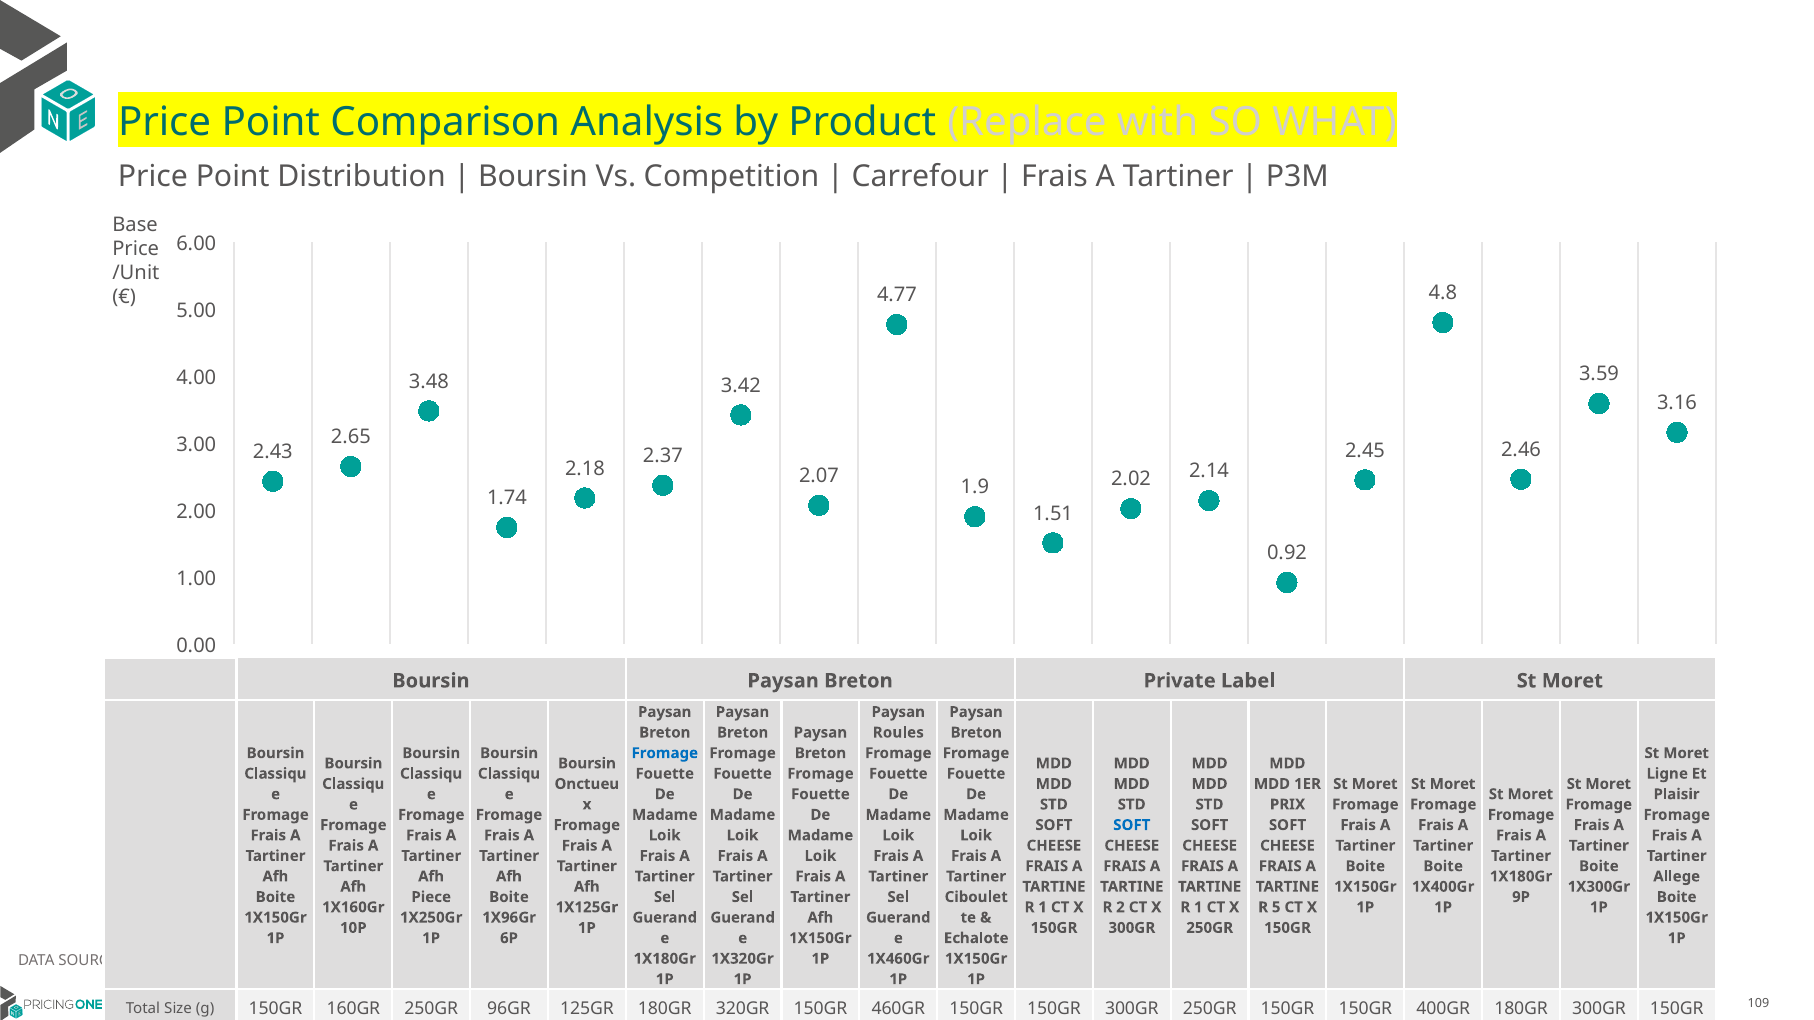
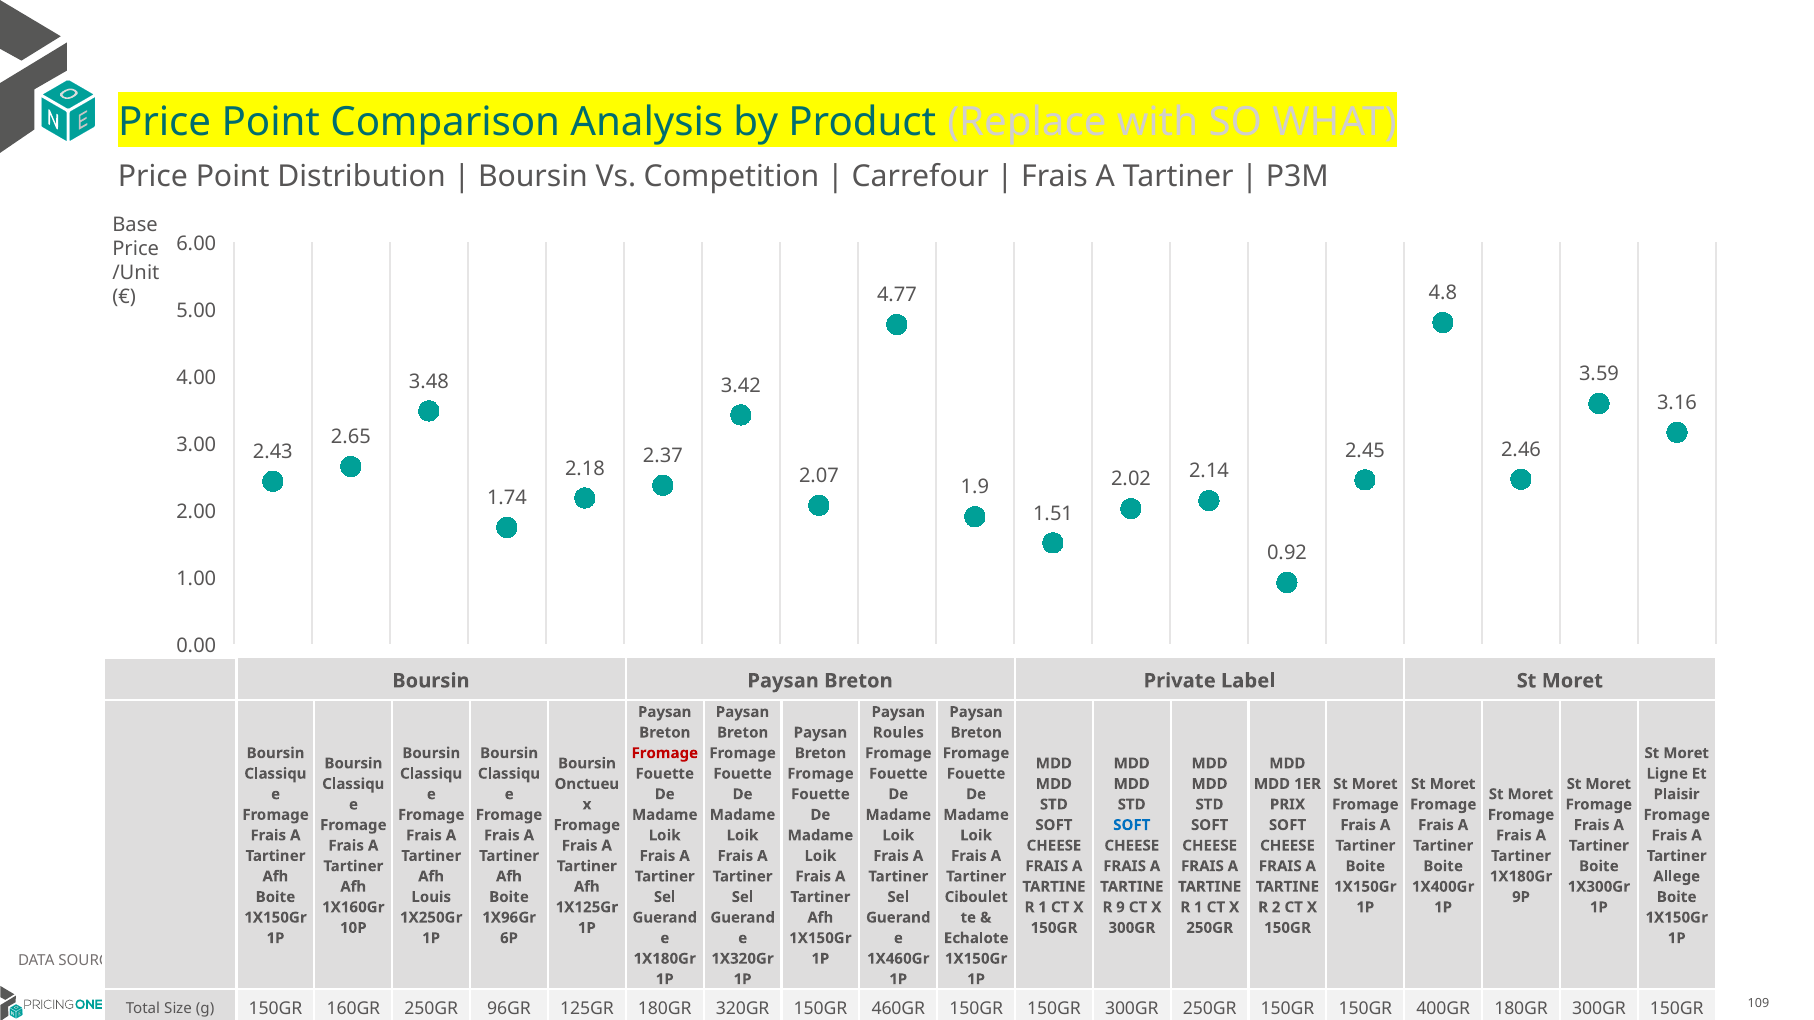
Fromage at (665, 753) colour: blue -> red
Piece: Piece -> Louis
2: 2 -> 9
5: 5 -> 2
